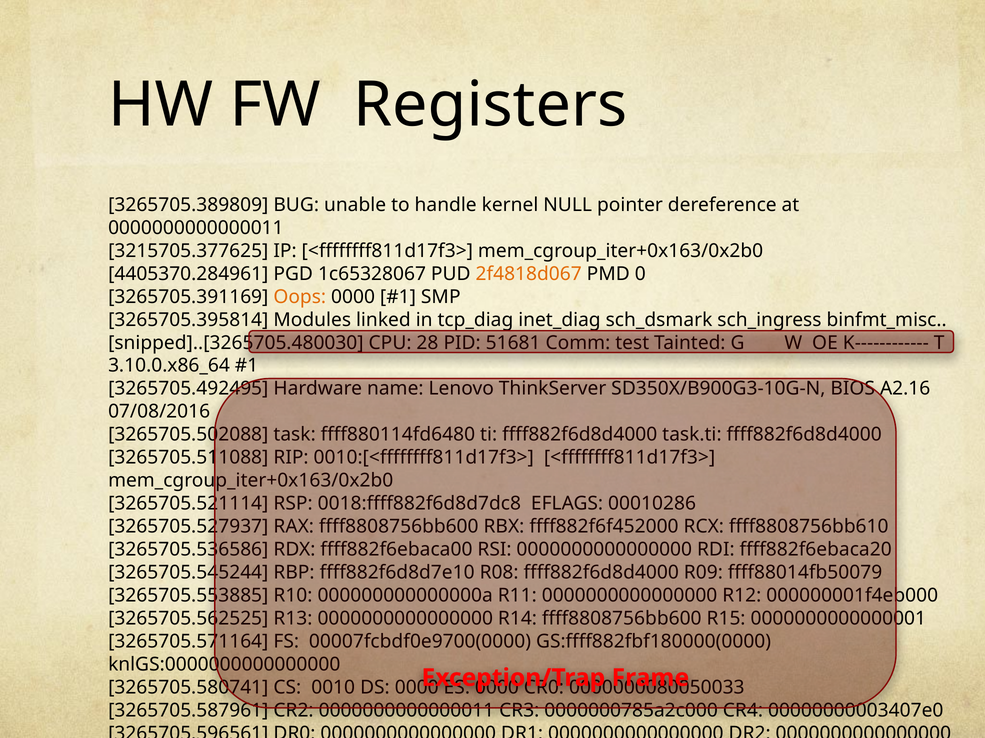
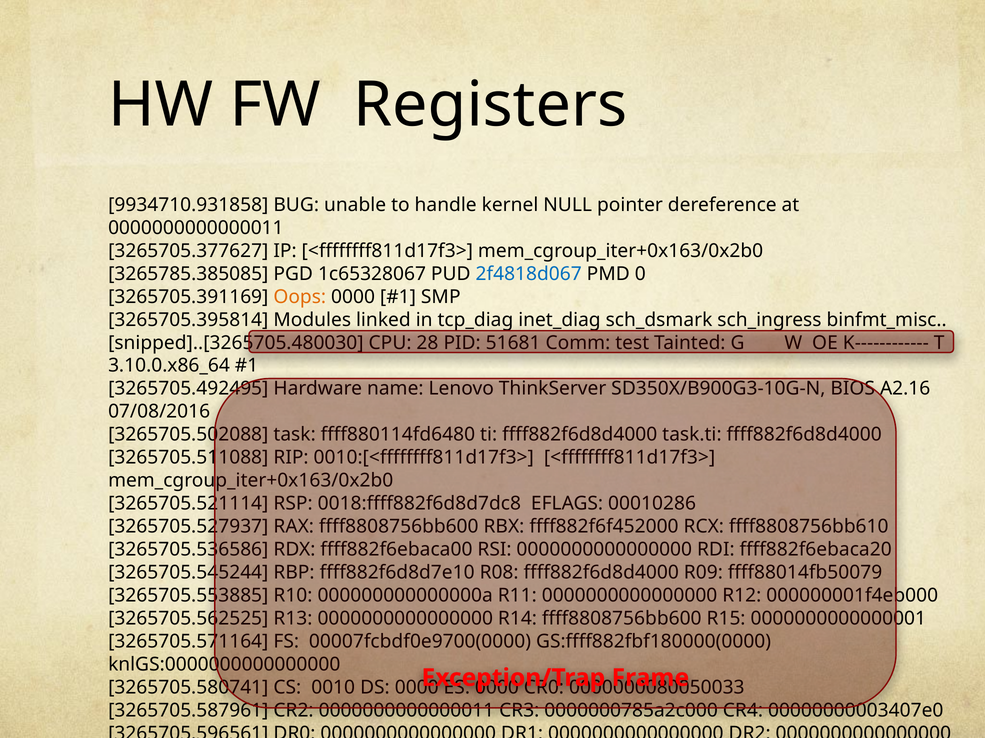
3265705.389809: 3265705.389809 -> 9934710.931858
3215705.377625: 3215705.377625 -> 3265705.377627
4405370.284961: 4405370.284961 -> 3265785.385085
2f4818d067 colour: orange -> blue
